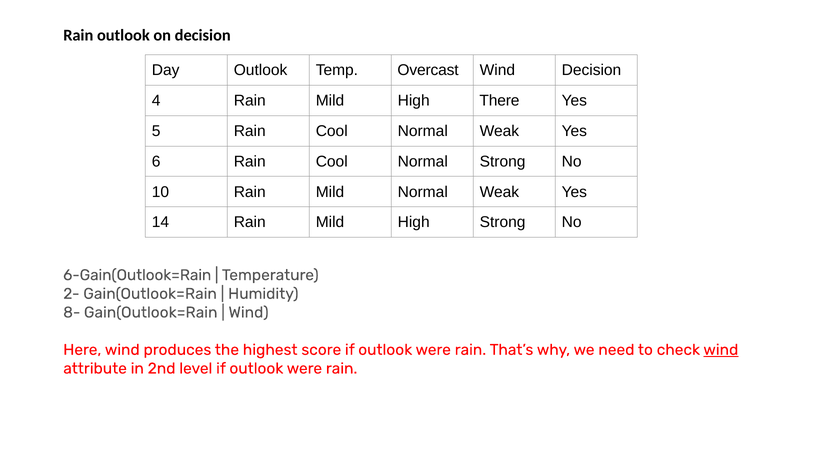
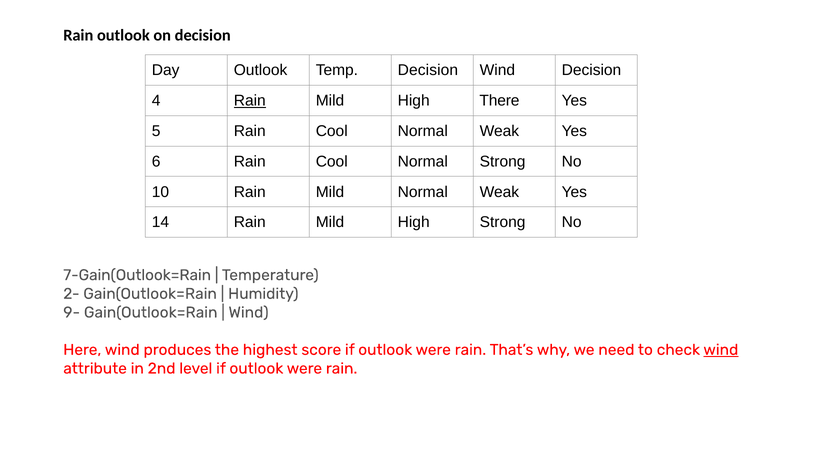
Temp Overcast: Overcast -> Decision
Rain at (250, 101) underline: none -> present
6-Gain(Outlook=Rain: 6-Gain(Outlook=Rain -> 7-Gain(Outlook=Rain
8-: 8- -> 9-
